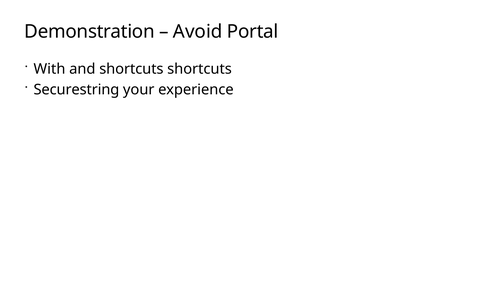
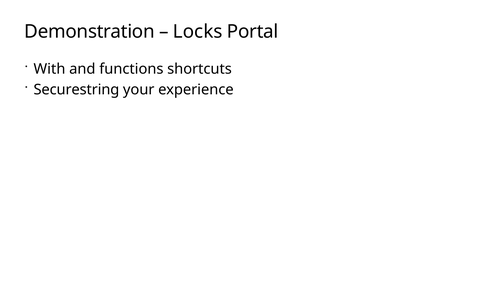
Avoid: Avoid -> Locks
and shortcuts: shortcuts -> functions
